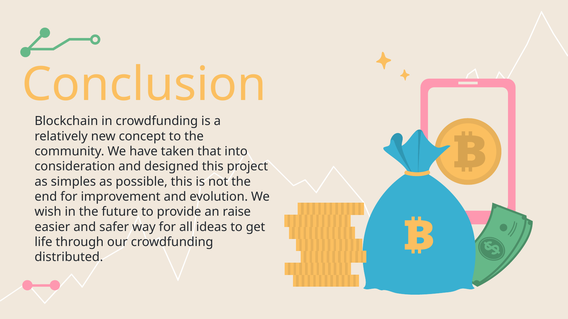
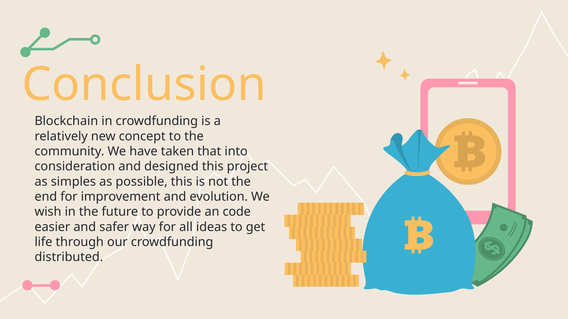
raise: raise -> code
